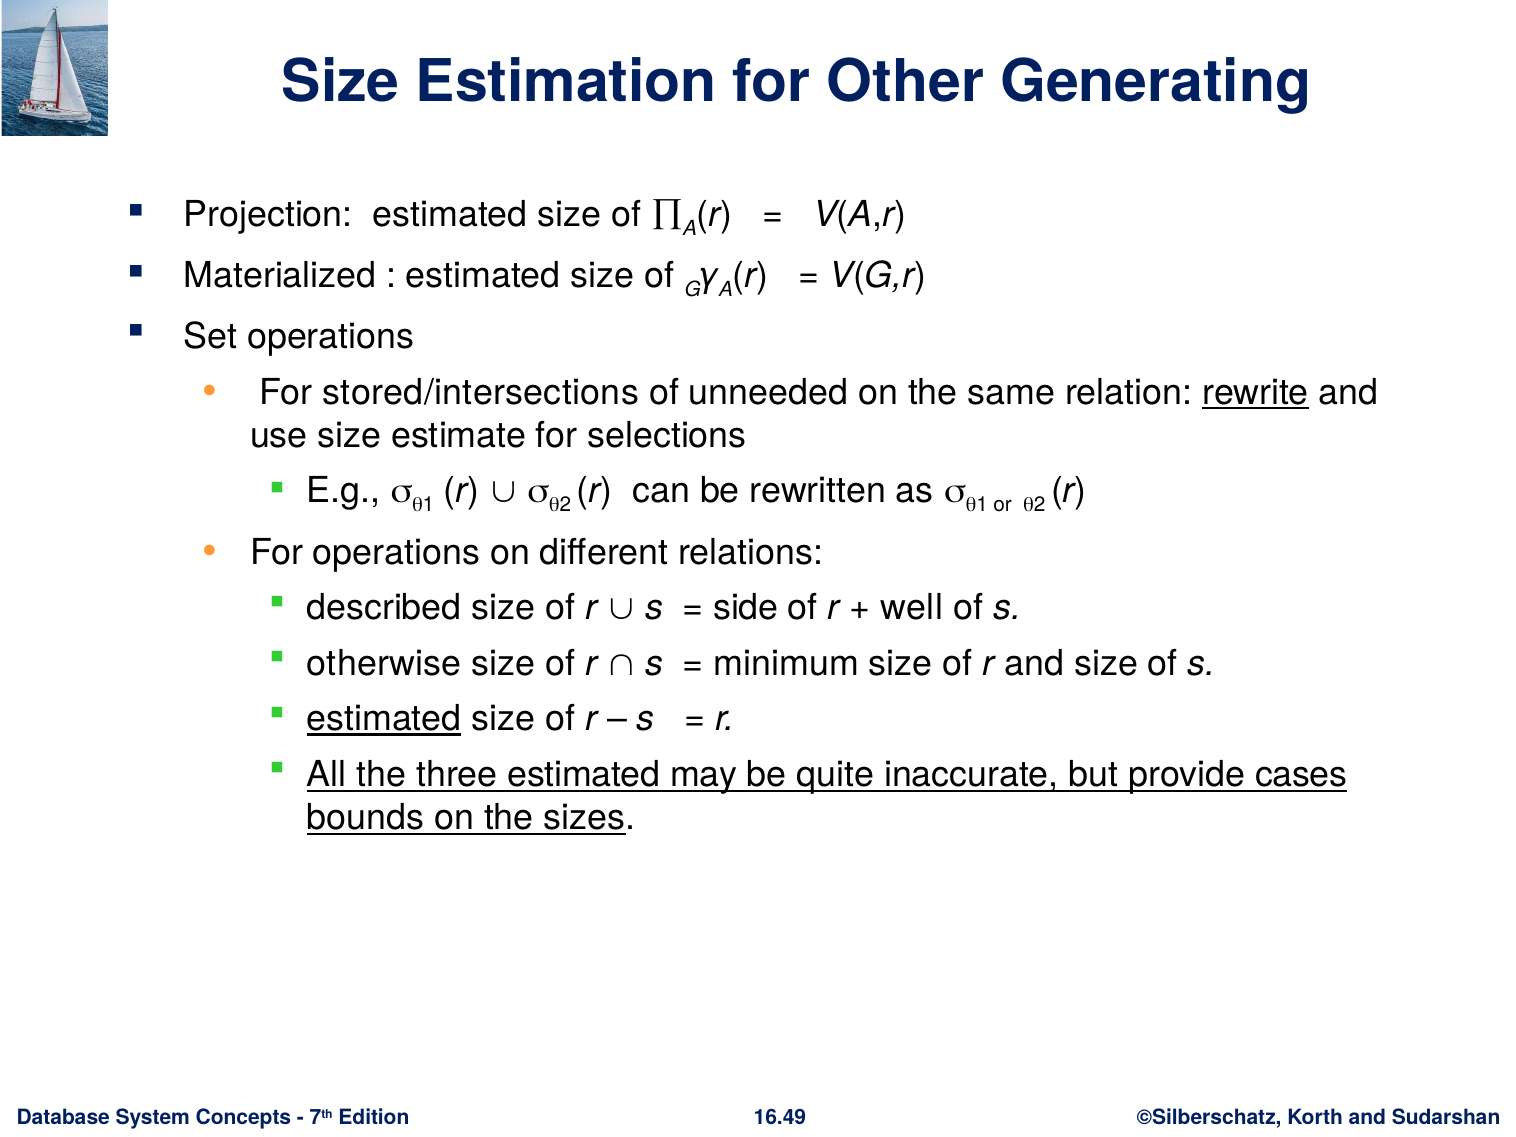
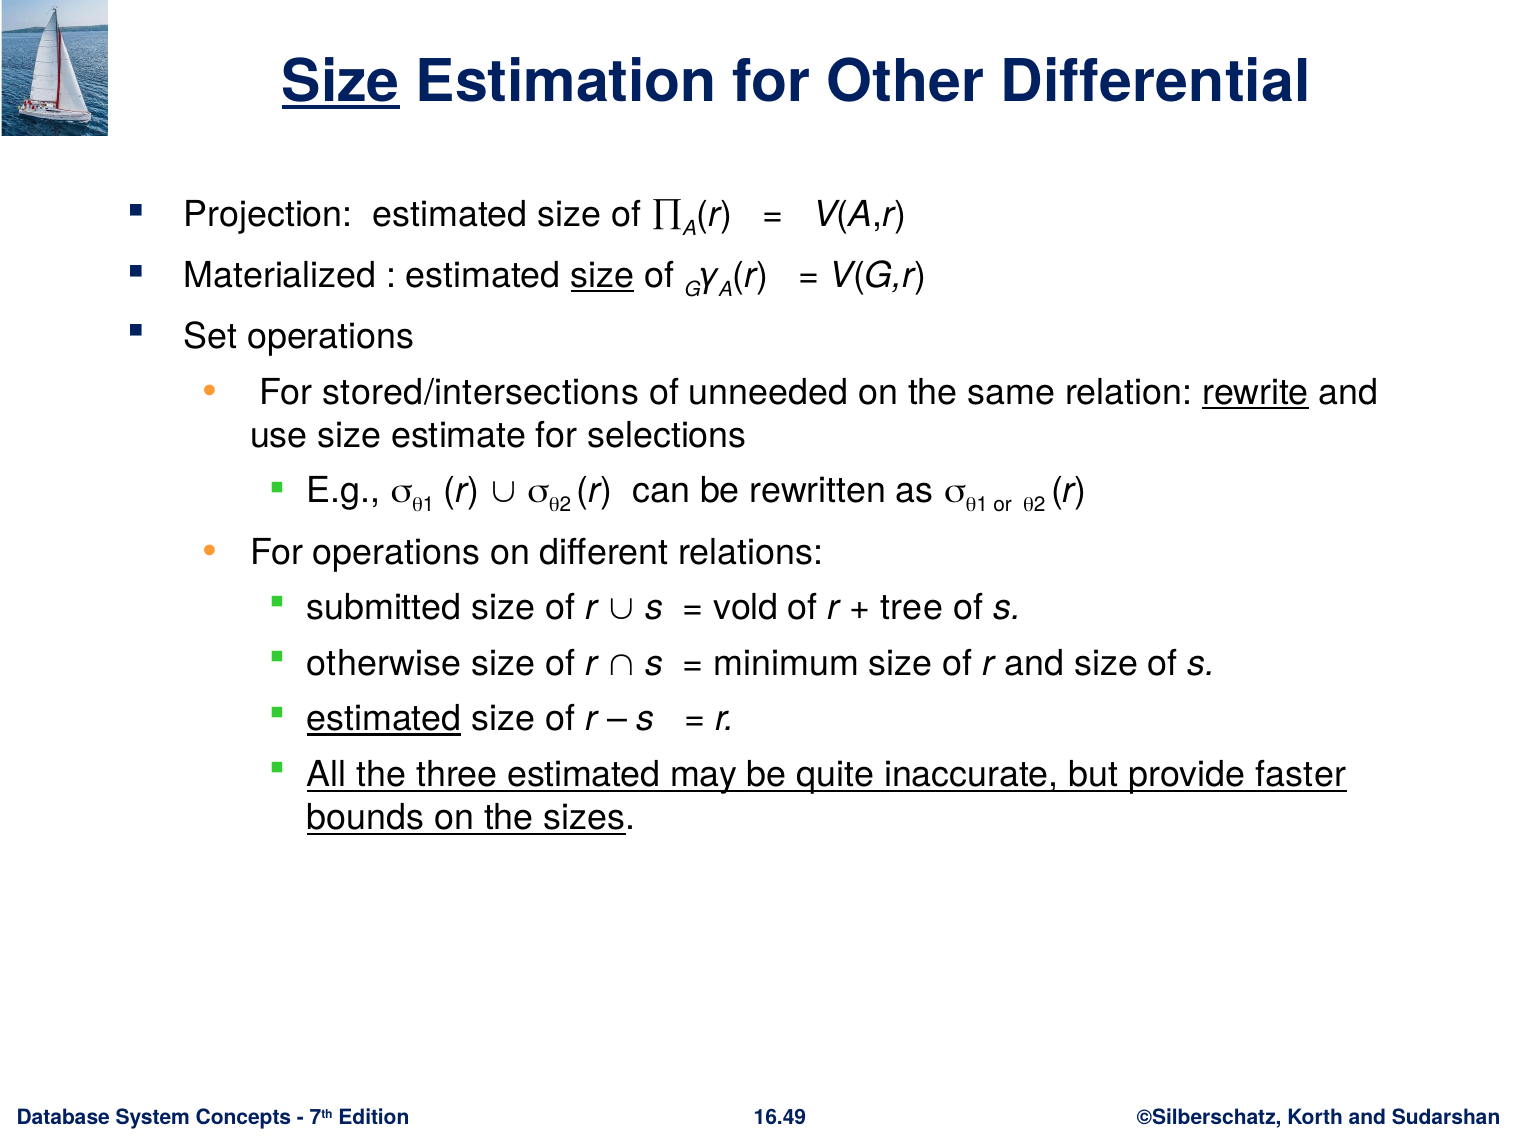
Size at (341, 82) underline: none -> present
Generating: Generating -> Differential
size at (603, 276) underline: none -> present
described: described -> submitted
side: side -> vold
well: well -> tree
cases: cases -> faster
